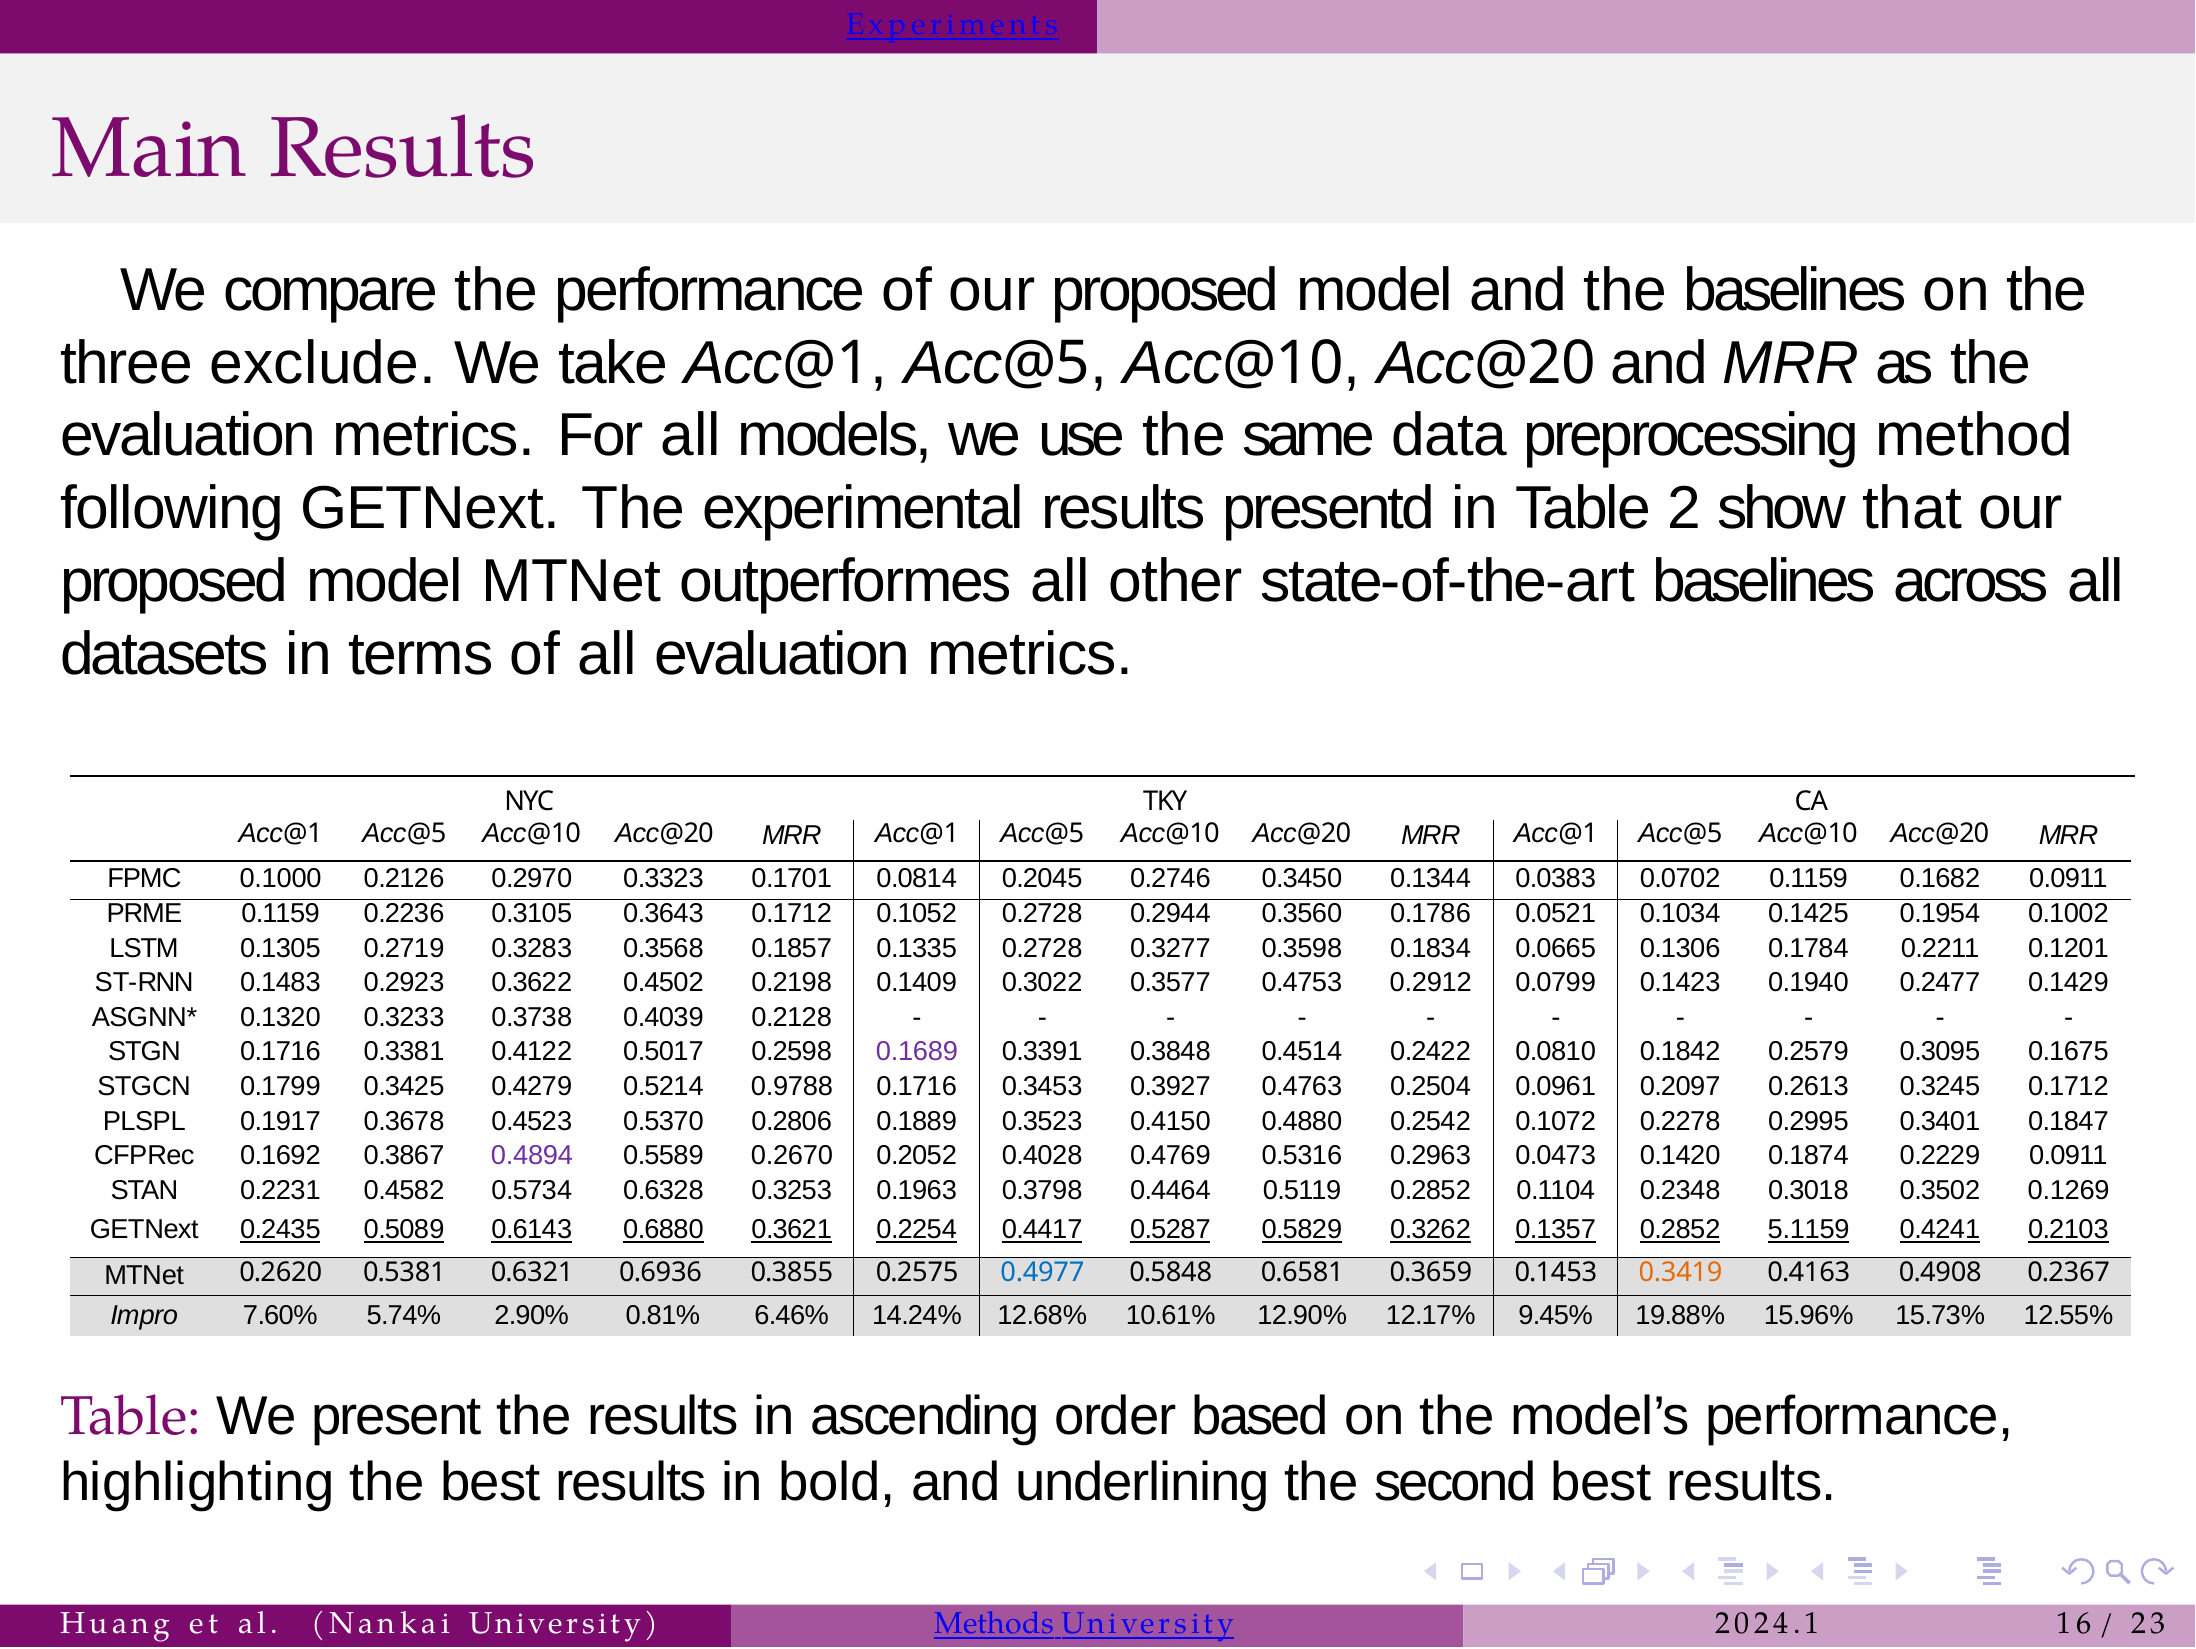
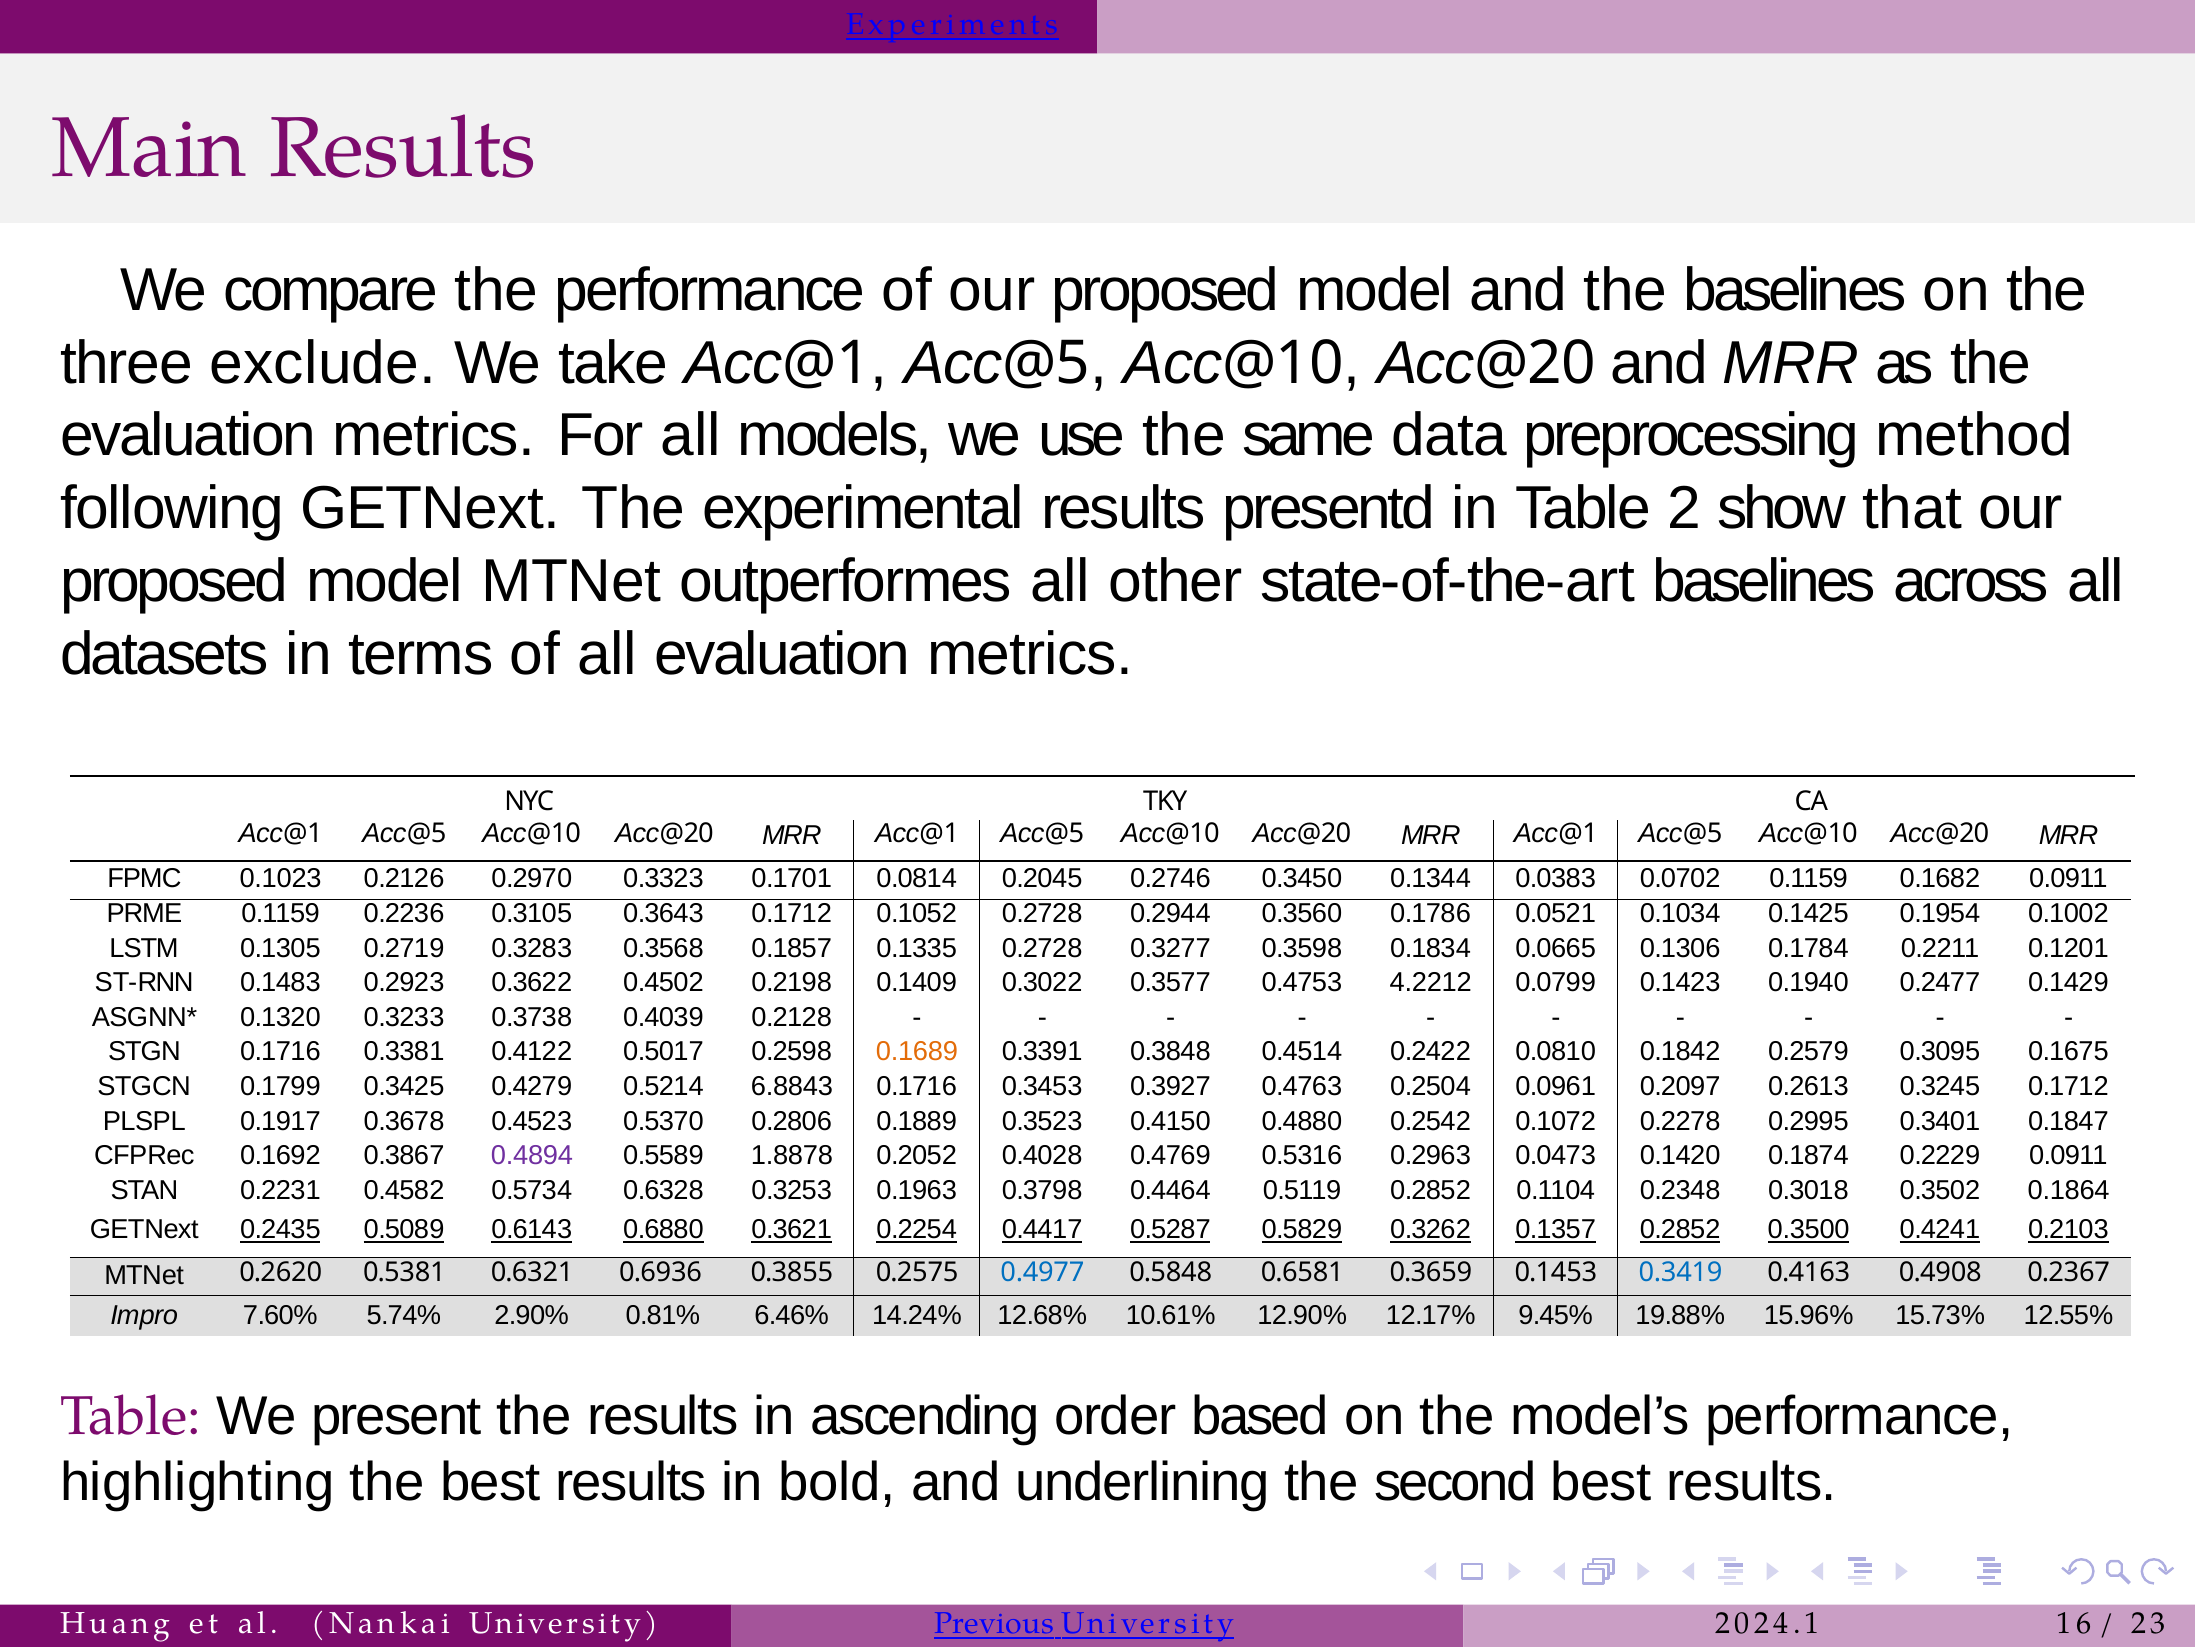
0.1000: 0.1000 -> 0.1023
0.2912: 0.2912 -> 4.2212
0.1689 colour: purple -> orange
0.9788: 0.9788 -> 6.8843
0.2670: 0.2670 -> 1.8878
0.1269: 0.1269 -> 0.1864
5.1159: 5.1159 -> 0.3500
0.3419 colour: orange -> blue
Methods: Methods -> Previous
